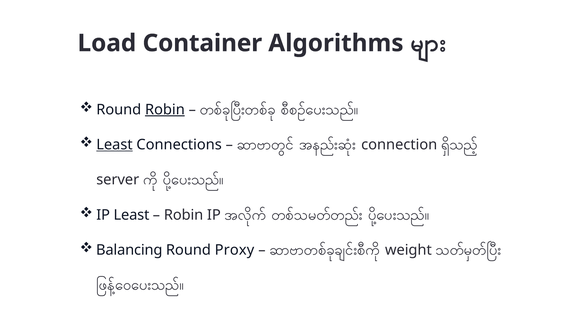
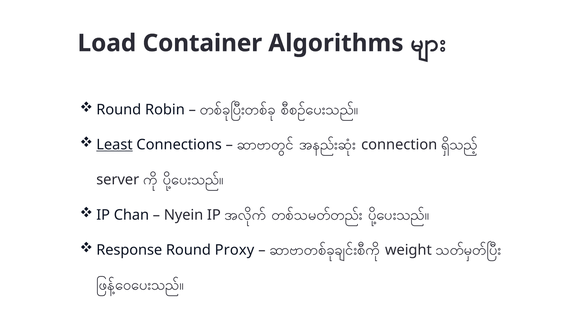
Robin at (165, 110) underline: present -> none
IP Least: Least -> Chan
Robin at (184, 215): Robin -> Nyein
Balancing: Balancing -> Response
